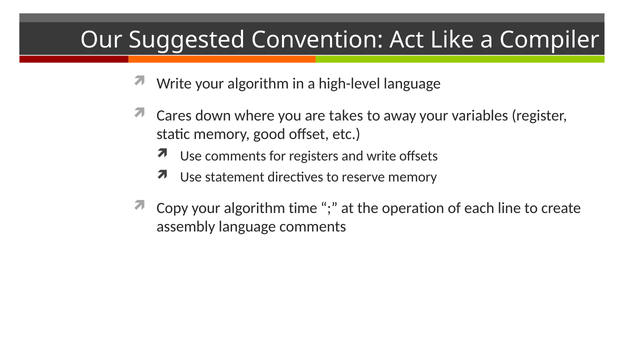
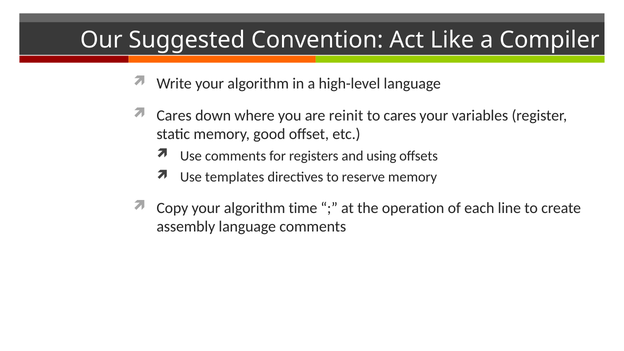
takes: takes -> reinit
to away: away -> cares
and write: write -> using
statement: statement -> templates
